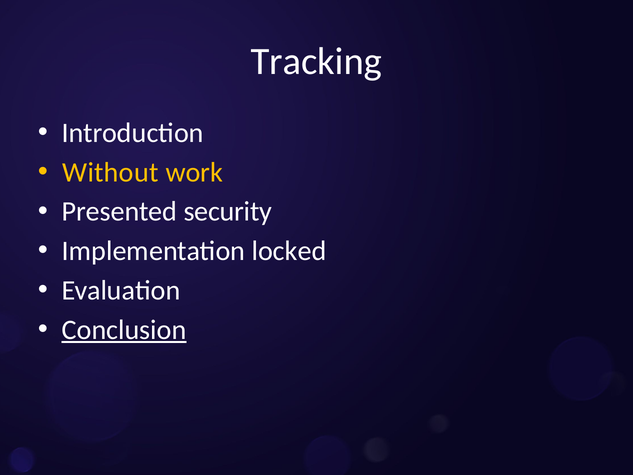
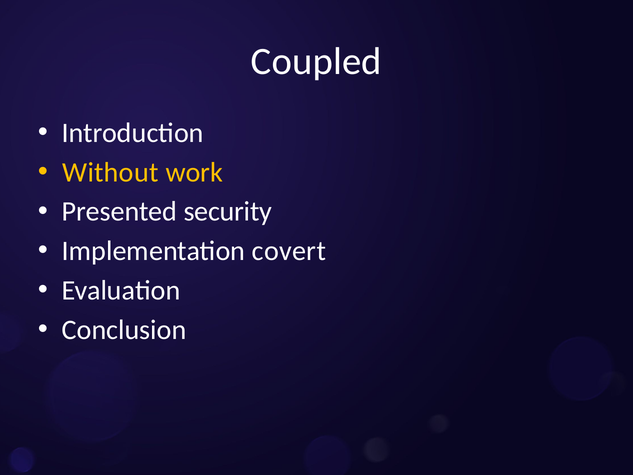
Tracking: Tracking -> Coupled
locked: locked -> covert
Conclusion underline: present -> none
